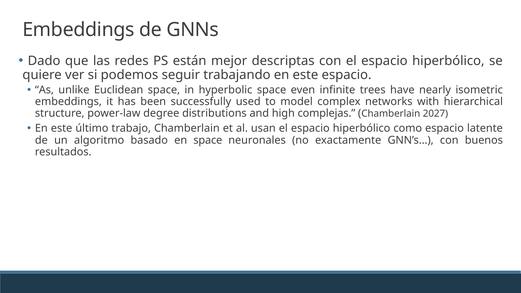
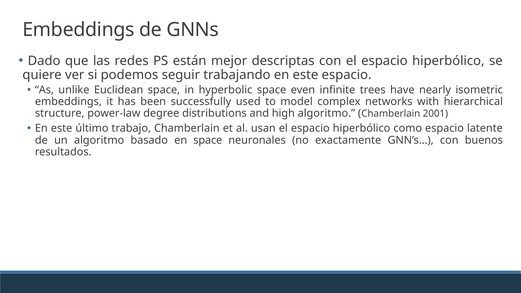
high complejas: complejas -> algoritmo
2027: 2027 -> 2001
